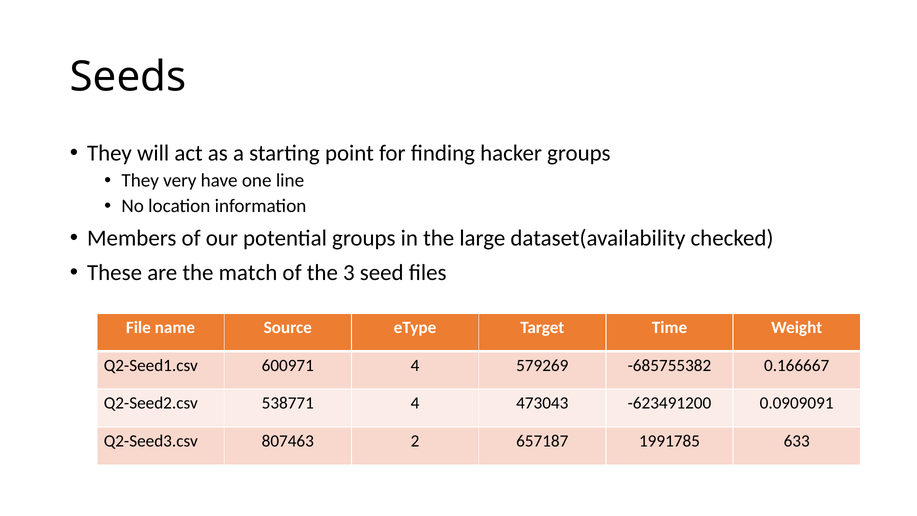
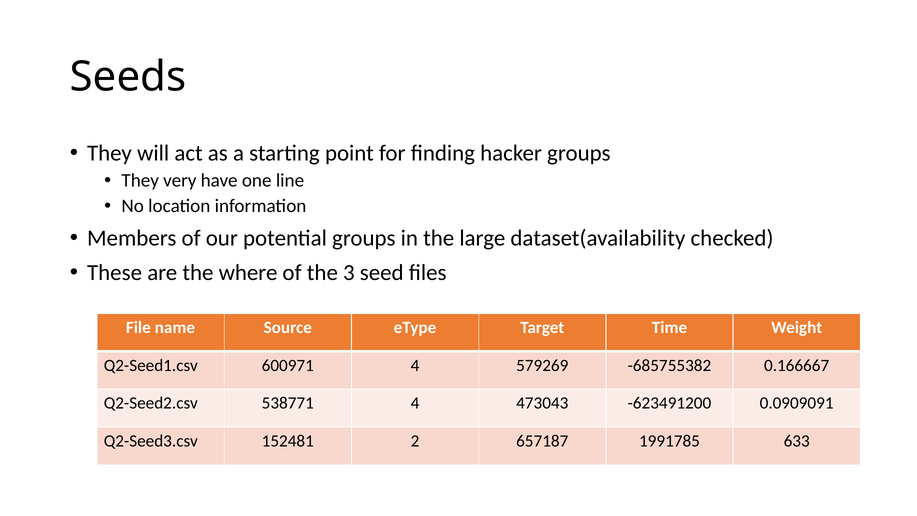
match: match -> where
807463: 807463 -> 152481
